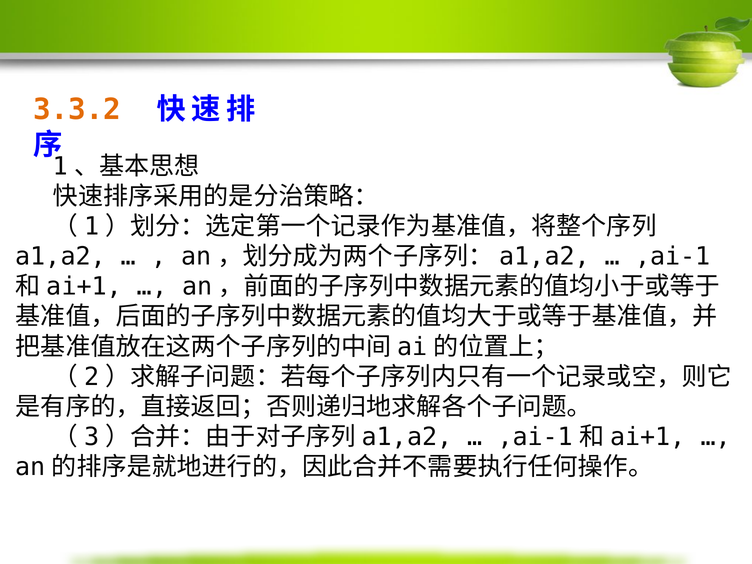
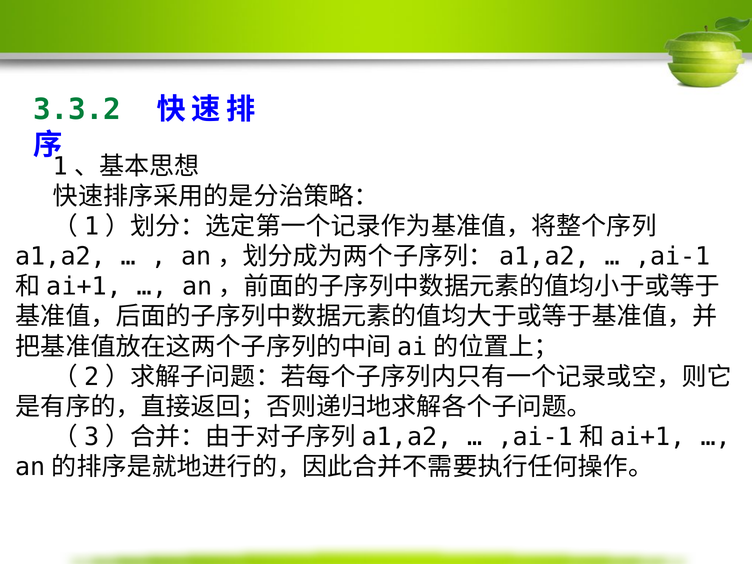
3.3.2 colour: orange -> green
